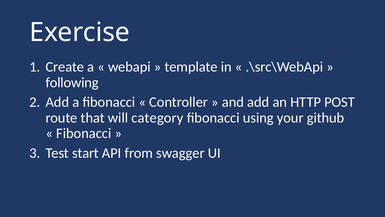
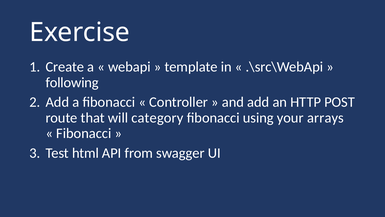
github: github -> arrays
start: start -> html
